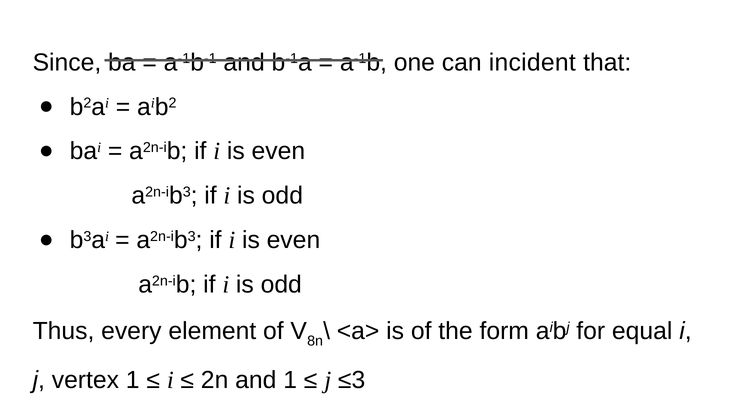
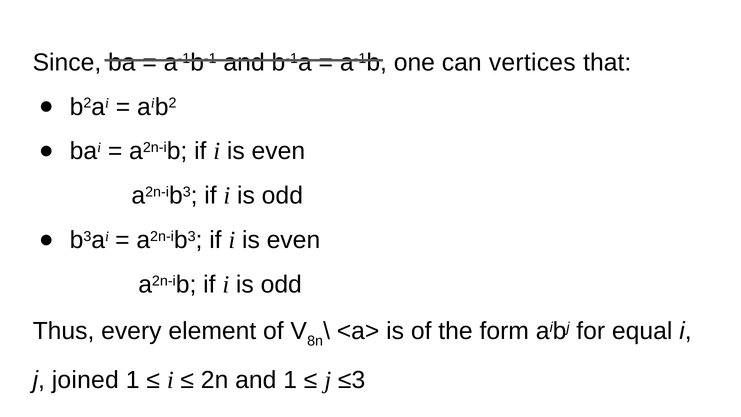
incident: incident -> vertices
vertex: vertex -> joined
